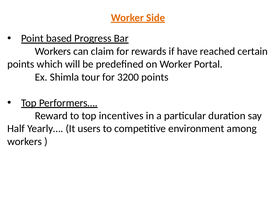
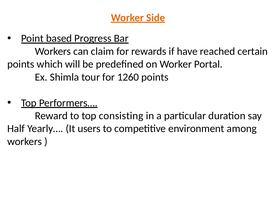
3200: 3200 -> 1260
incentives: incentives -> consisting
